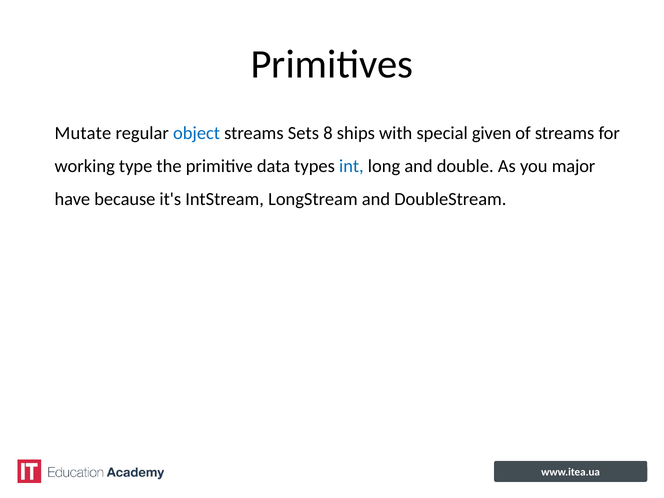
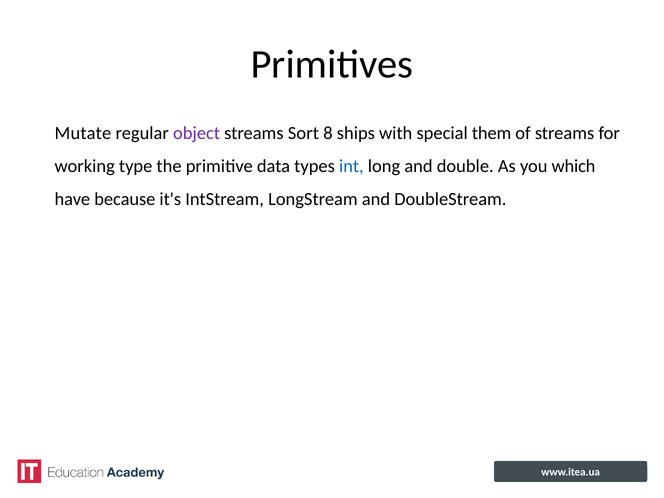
object colour: blue -> purple
Sets: Sets -> Sort
given: given -> them
major: major -> which
